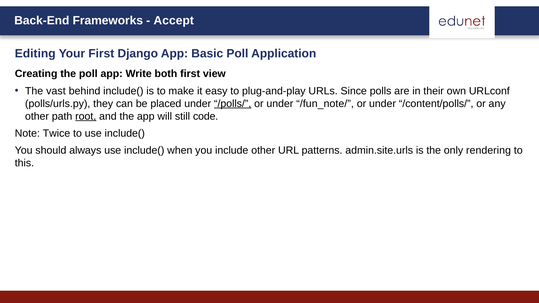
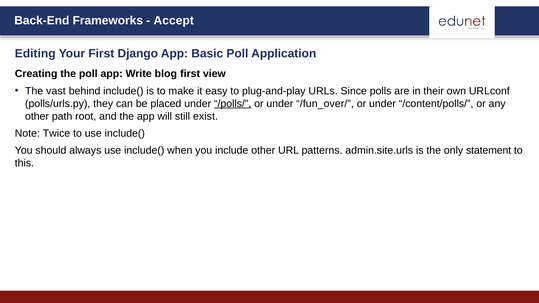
both: both -> blog
/fun_note/: /fun_note/ -> /fun_over/
root underline: present -> none
code: code -> exist
rendering: rendering -> statement
